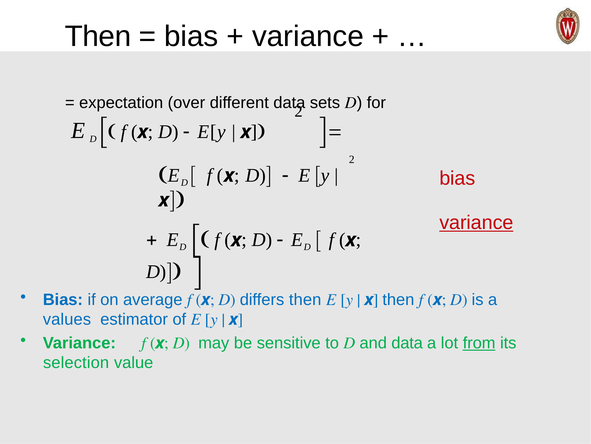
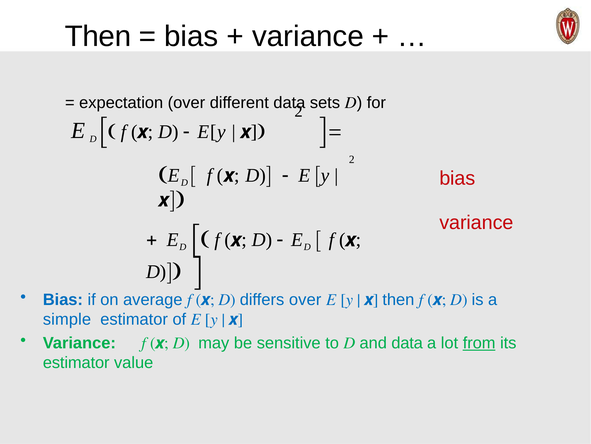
variance at (476, 222) underline: present -> none
differs then: then -> over
values: values -> simple
selection at (76, 362): selection -> estimator
